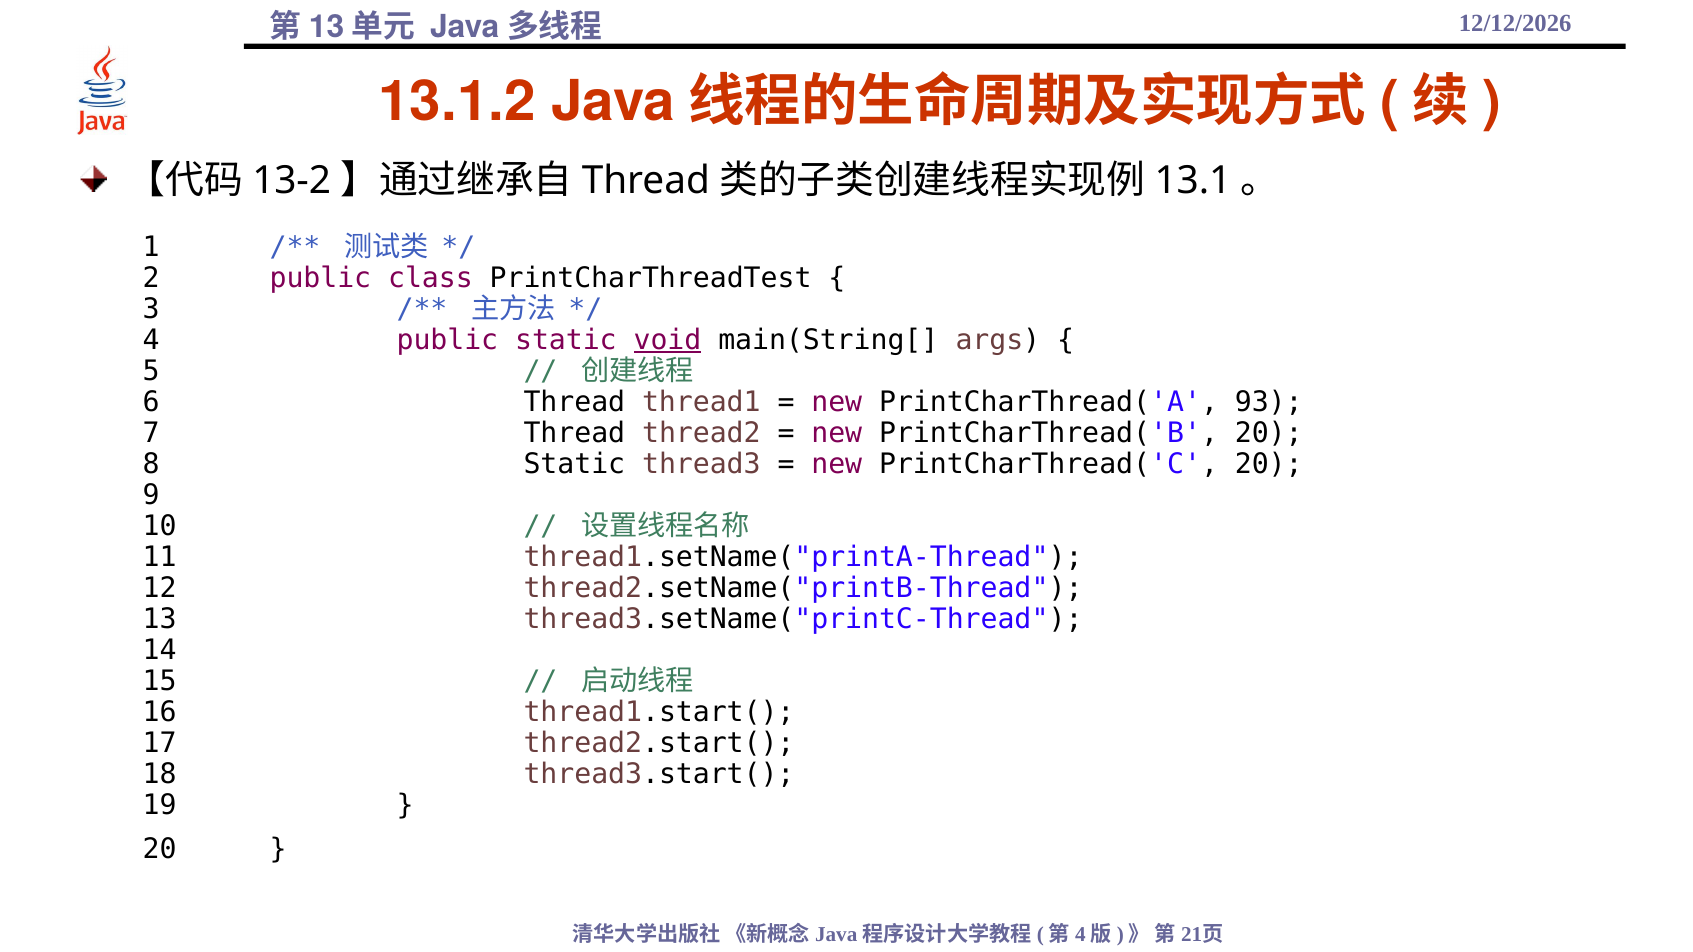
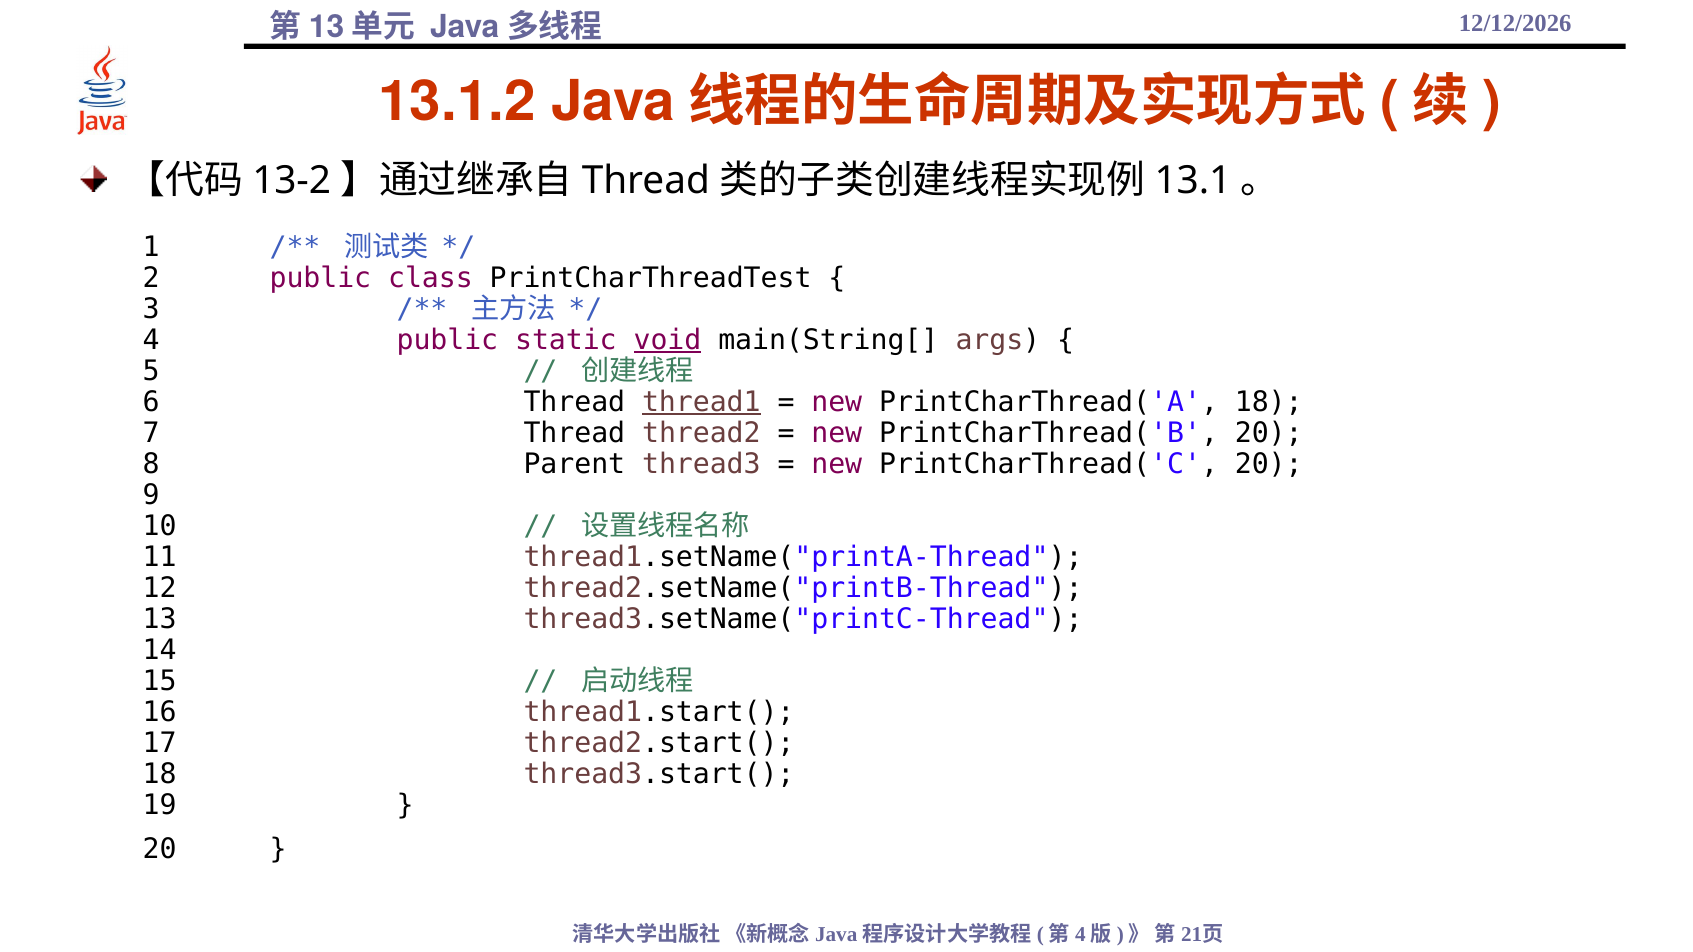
thread1 underline: none -> present
PrintCharThread('A 93: 93 -> 18
8 Static: Static -> Parent
